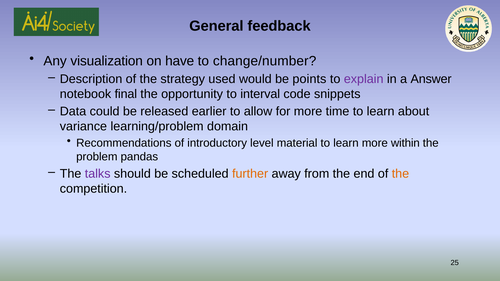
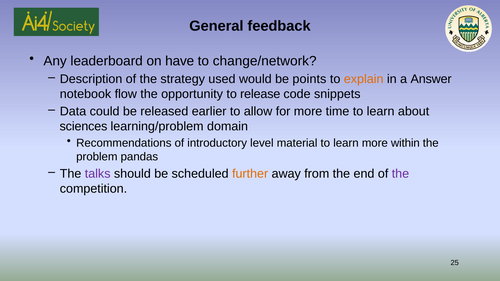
visualization: visualization -> leaderboard
change/number: change/number -> change/network
explain colour: purple -> orange
final: final -> flow
interval: interval -> release
variance: variance -> sciences
the at (400, 174) colour: orange -> purple
